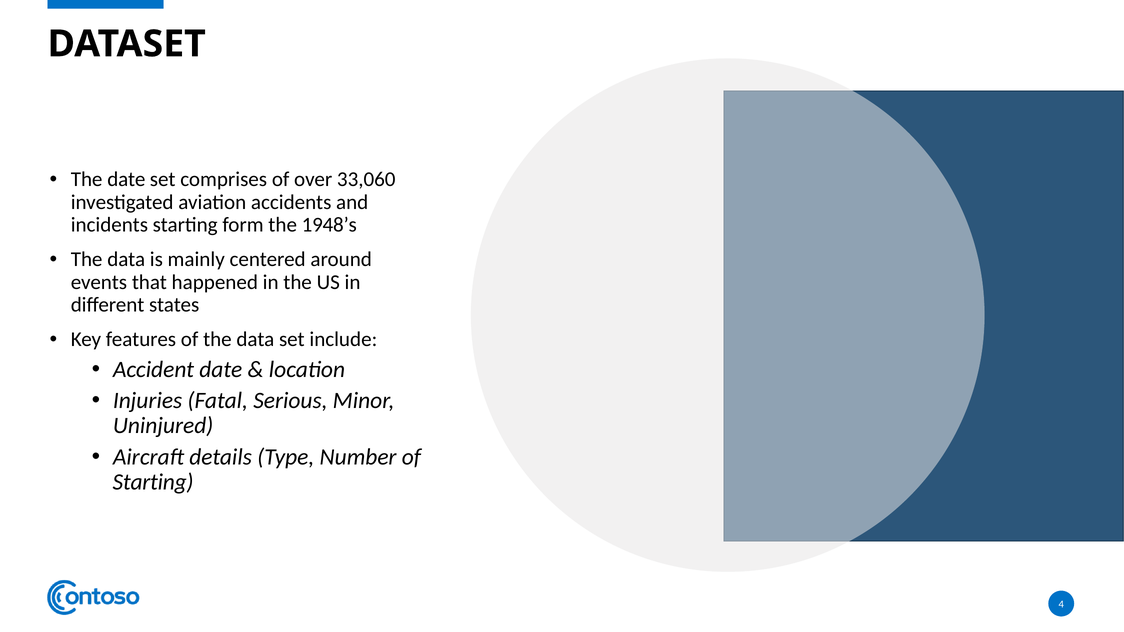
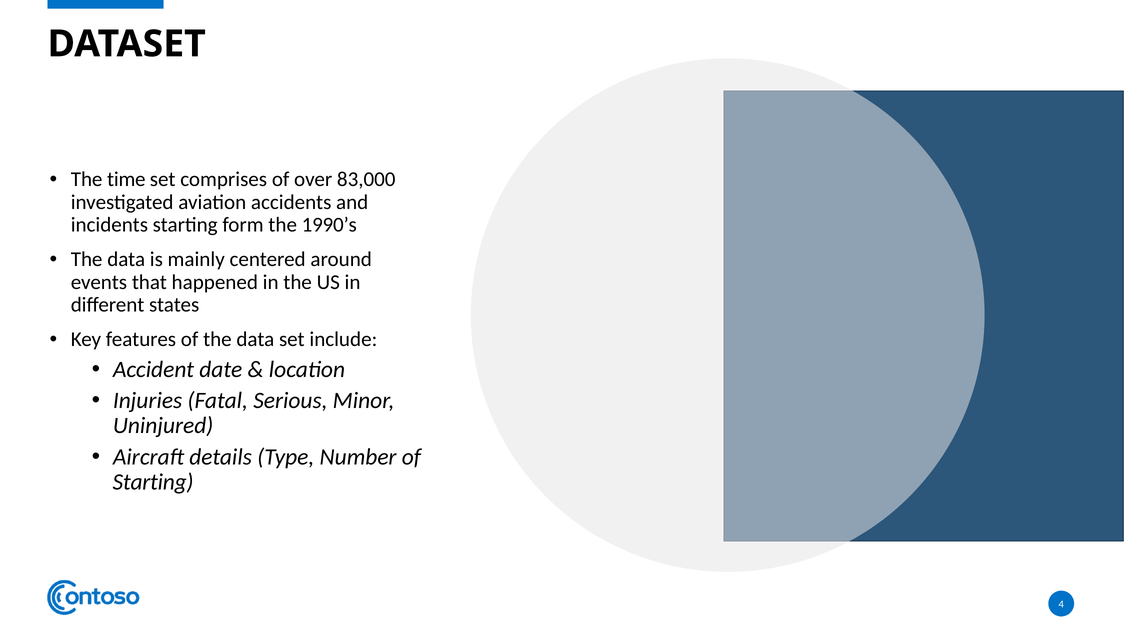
The date: date -> time
33,060: 33,060 -> 83,000
1948’s: 1948’s -> 1990’s
